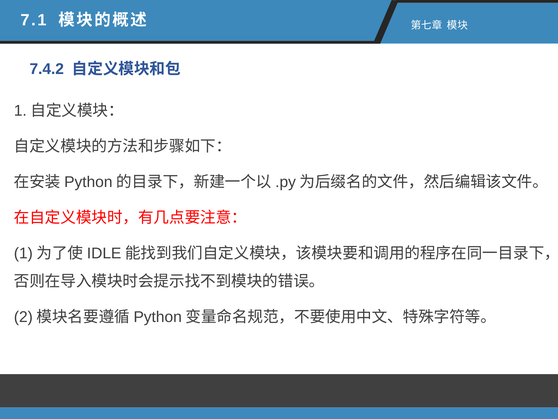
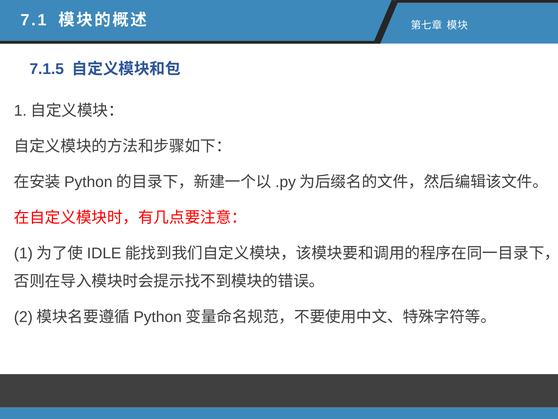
7.4.2: 7.4.2 -> 7.1.5
